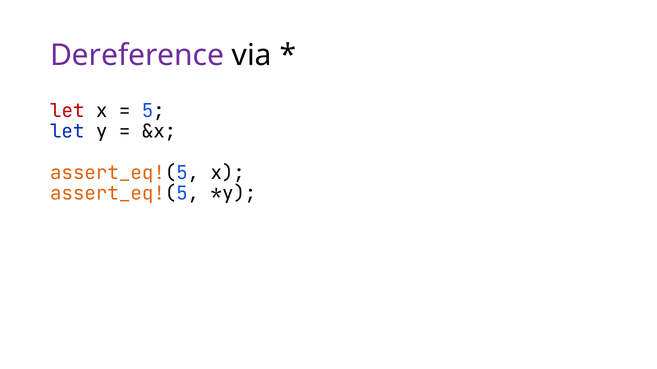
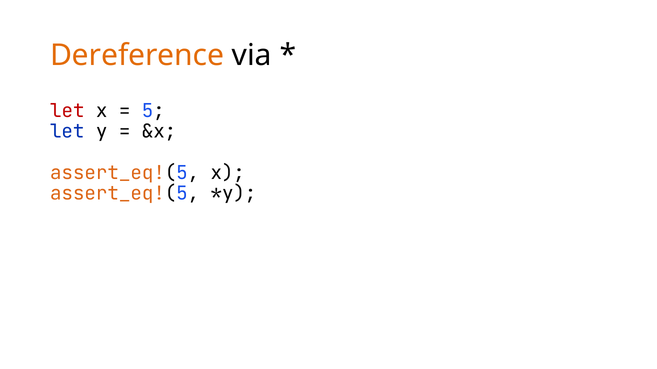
Dereference colour: purple -> orange
